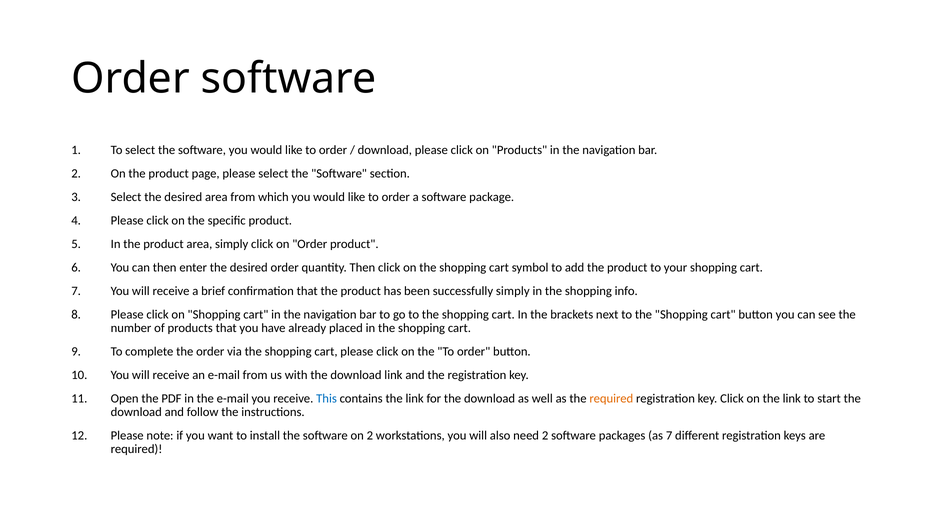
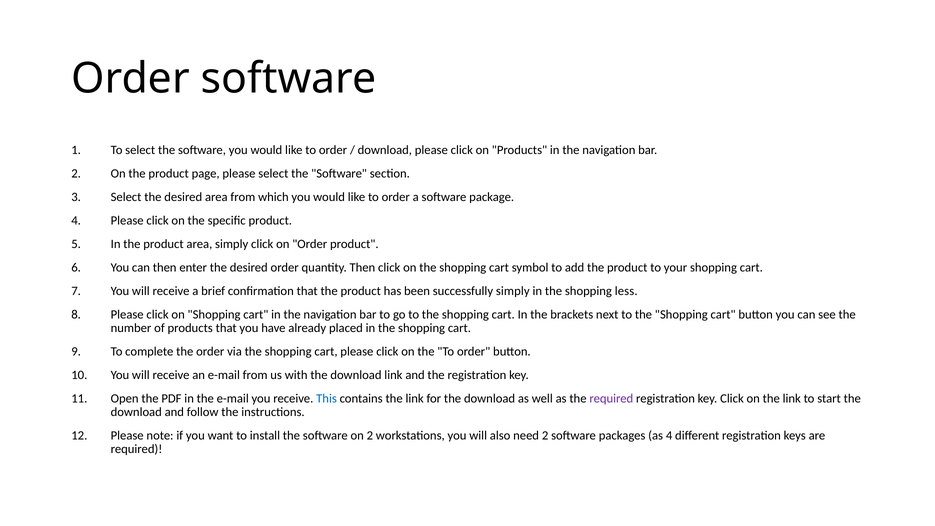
info: info -> less
required at (611, 398) colour: orange -> purple
as 7: 7 -> 4
